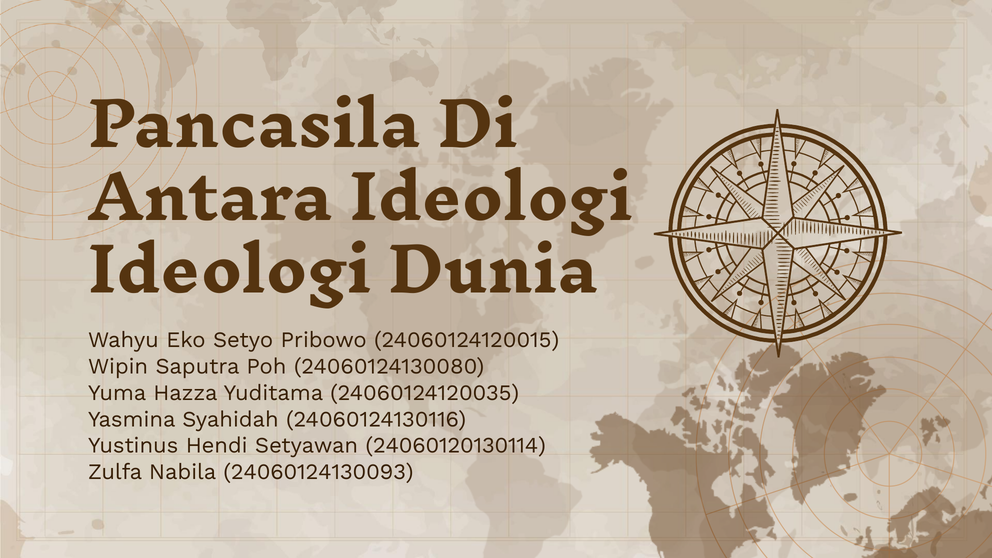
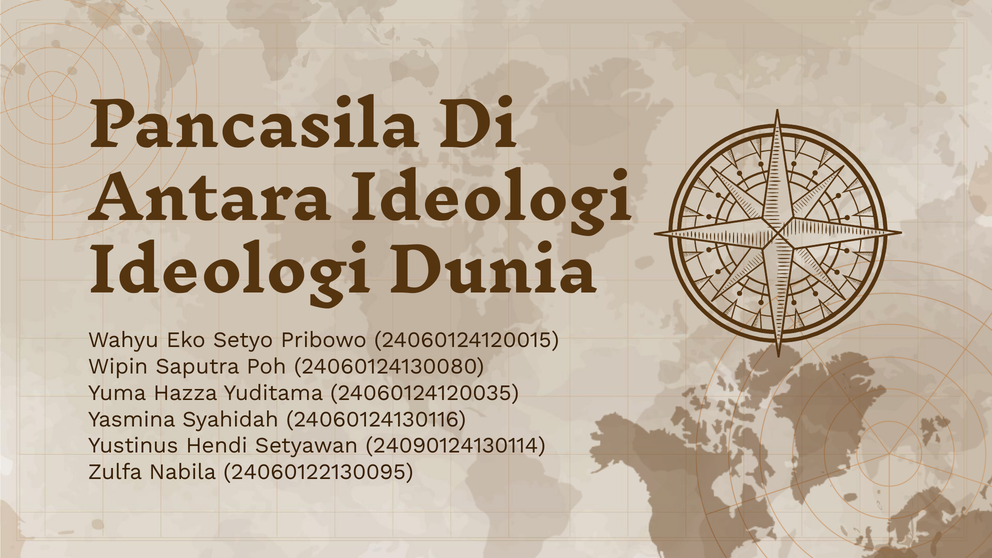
24060120130114: 24060120130114 -> 24090124130114
24060124130093: 24060124130093 -> 24060122130095
